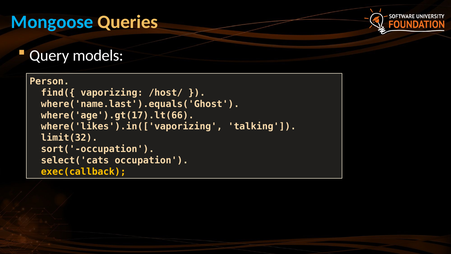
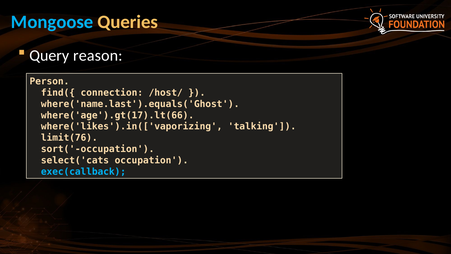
models: models -> reason
vaporizing: vaporizing -> connection
limit(32: limit(32 -> limit(76
exec(callback colour: yellow -> light blue
